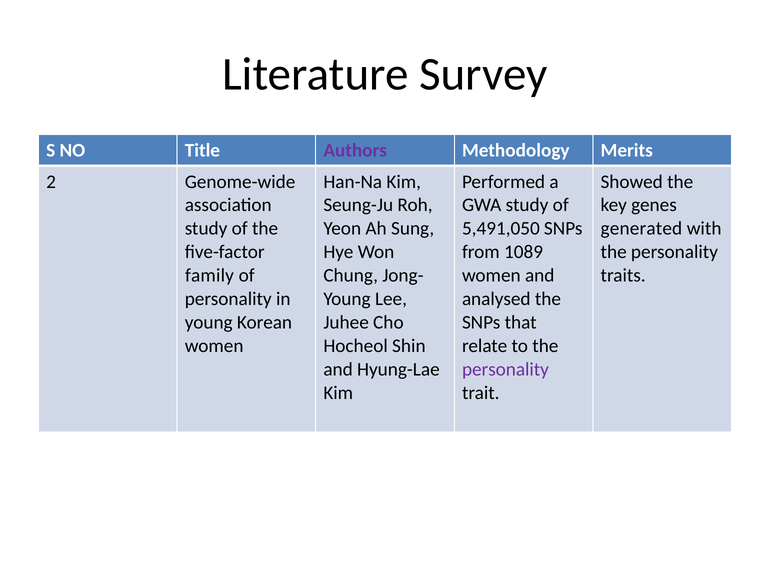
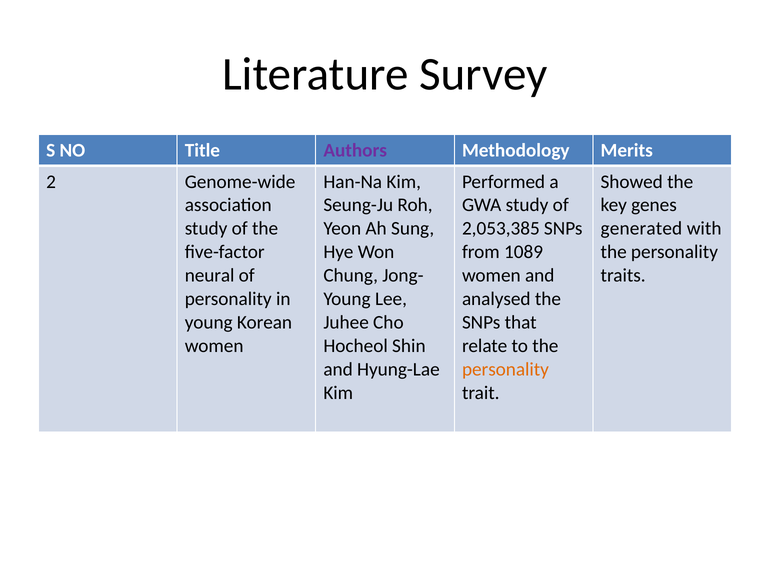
5,491,050: 5,491,050 -> 2,053,385
family: family -> neural
personality at (505, 370) colour: purple -> orange
